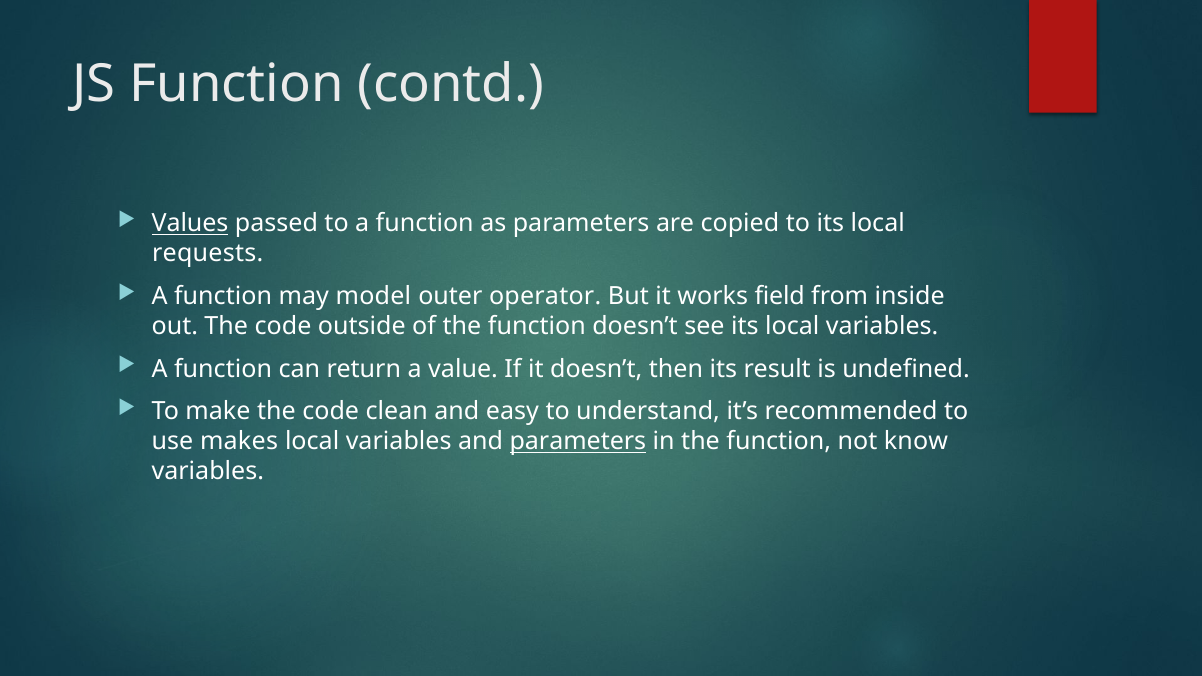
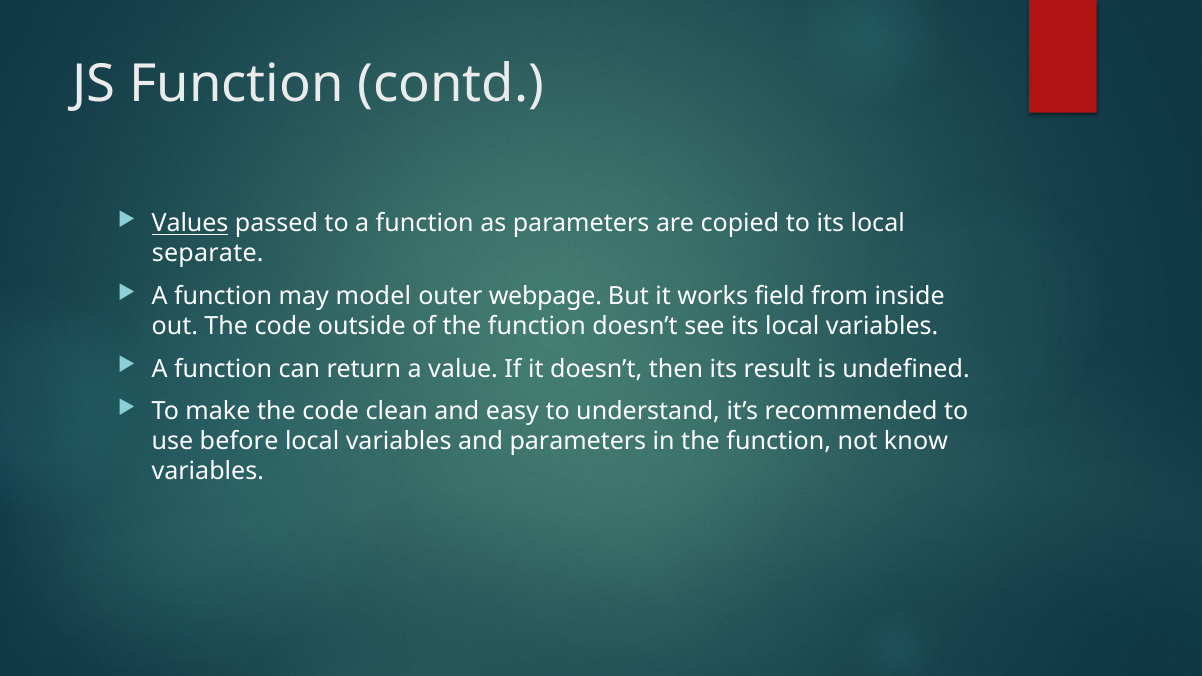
requests: requests -> separate
operator: operator -> webpage
makes: makes -> before
parameters at (578, 442) underline: present -> none
